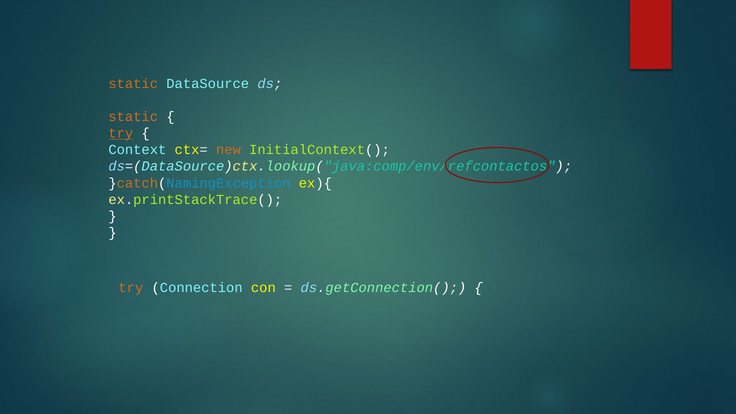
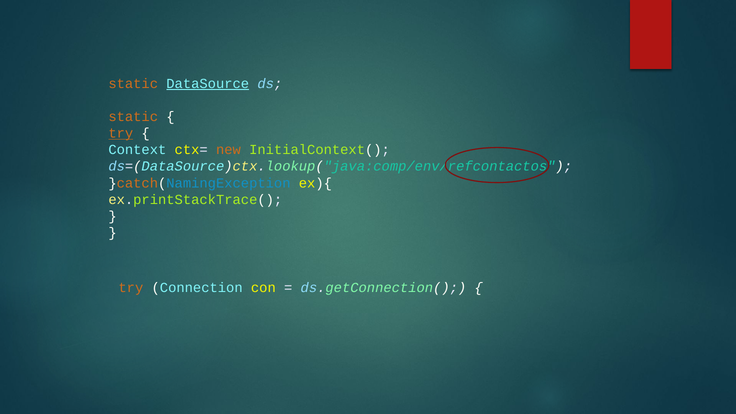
DataSource underline: none -> present
